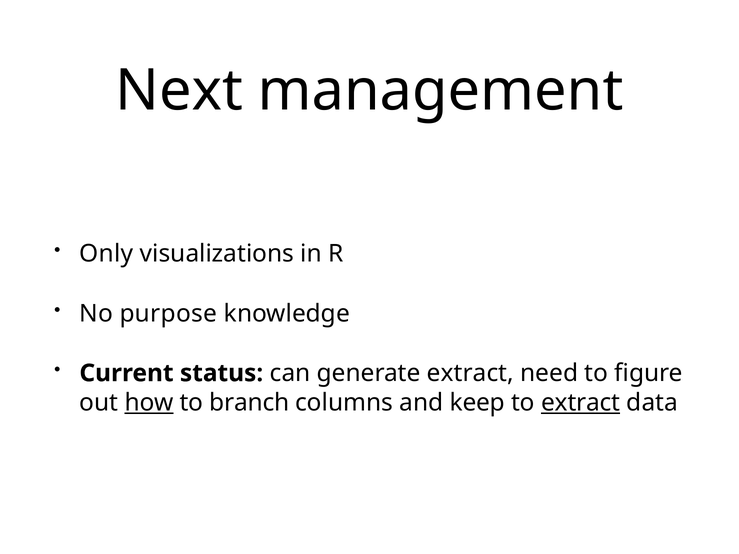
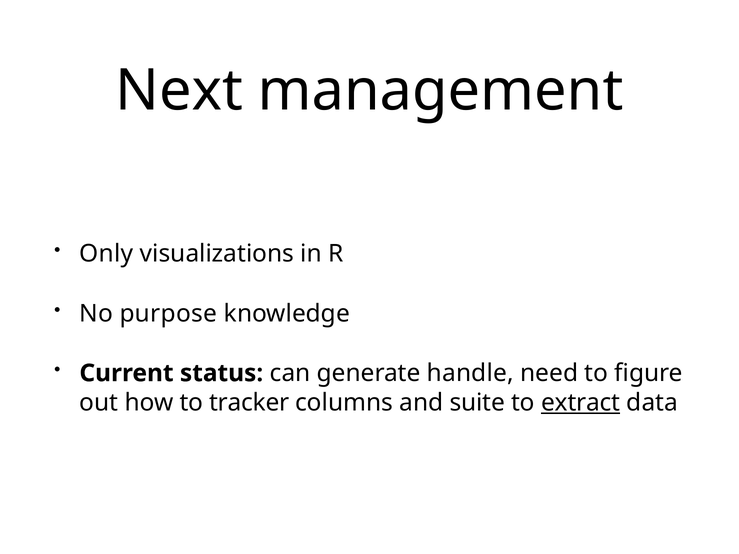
generate extract: extract -> handle
how underline: present -> none
branch: branch -> tracker
keep: keep -> suite
